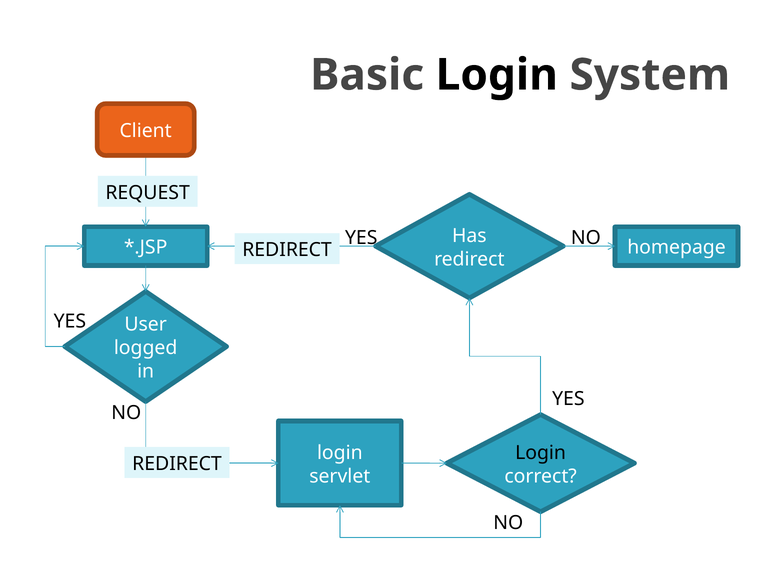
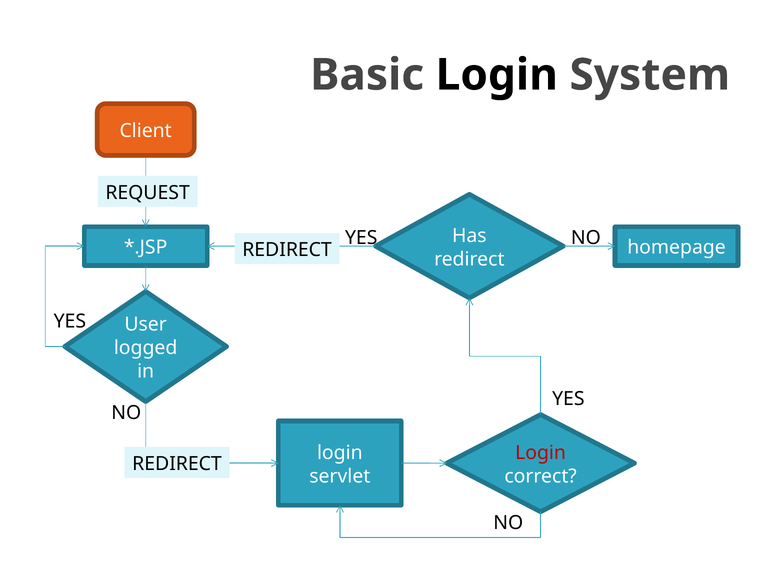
Login at (541, 453) colour: black -> red
